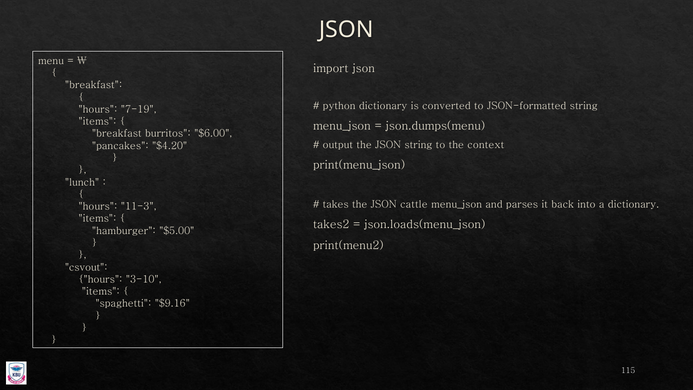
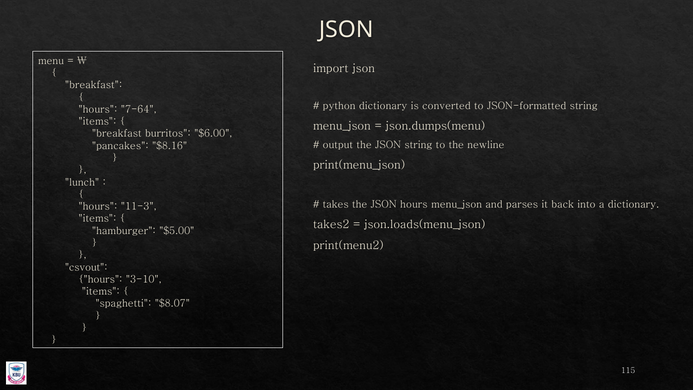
7-19: 7-19 -> 7-64
context: context -> newline
$4.20: $4.20 -> $8.16
JSON cattle: cattle -> hours
$9.16: $9.16 -> $8.07
